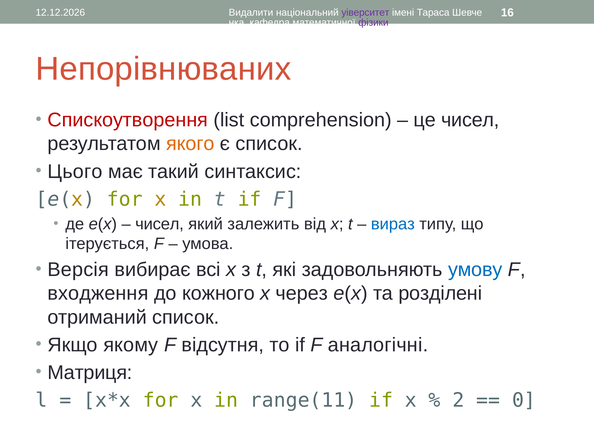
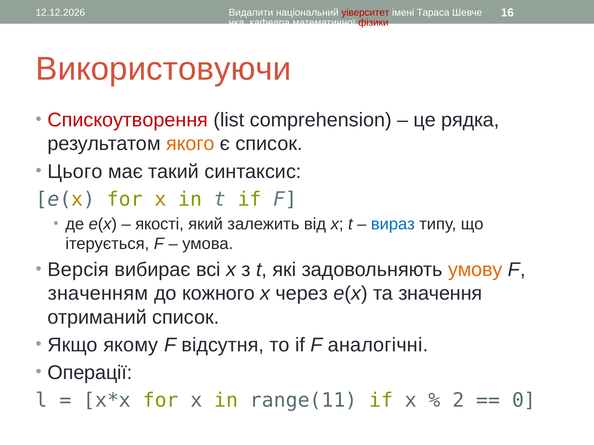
уіверситет colour: purple -> red
фізики colour: purple -> red
Непорівнюваних: Непорівнюваних -> Використовуючи
це чисел: чисел -> рядка
чисел at (160, 224): чисел -> якості
умову colour: blue -> orange
входження: входження -> значенням
розділені: розділені -> значення
Матриця: Матриця -> Операції
